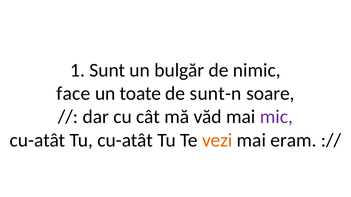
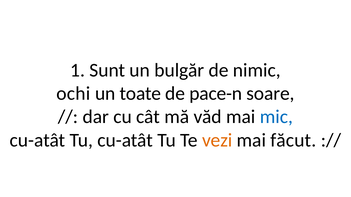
face: face -> ochi
sunt-n: sunt-n -> pace-n
mic colour: purple -> blue
eram: eram -> făcut
